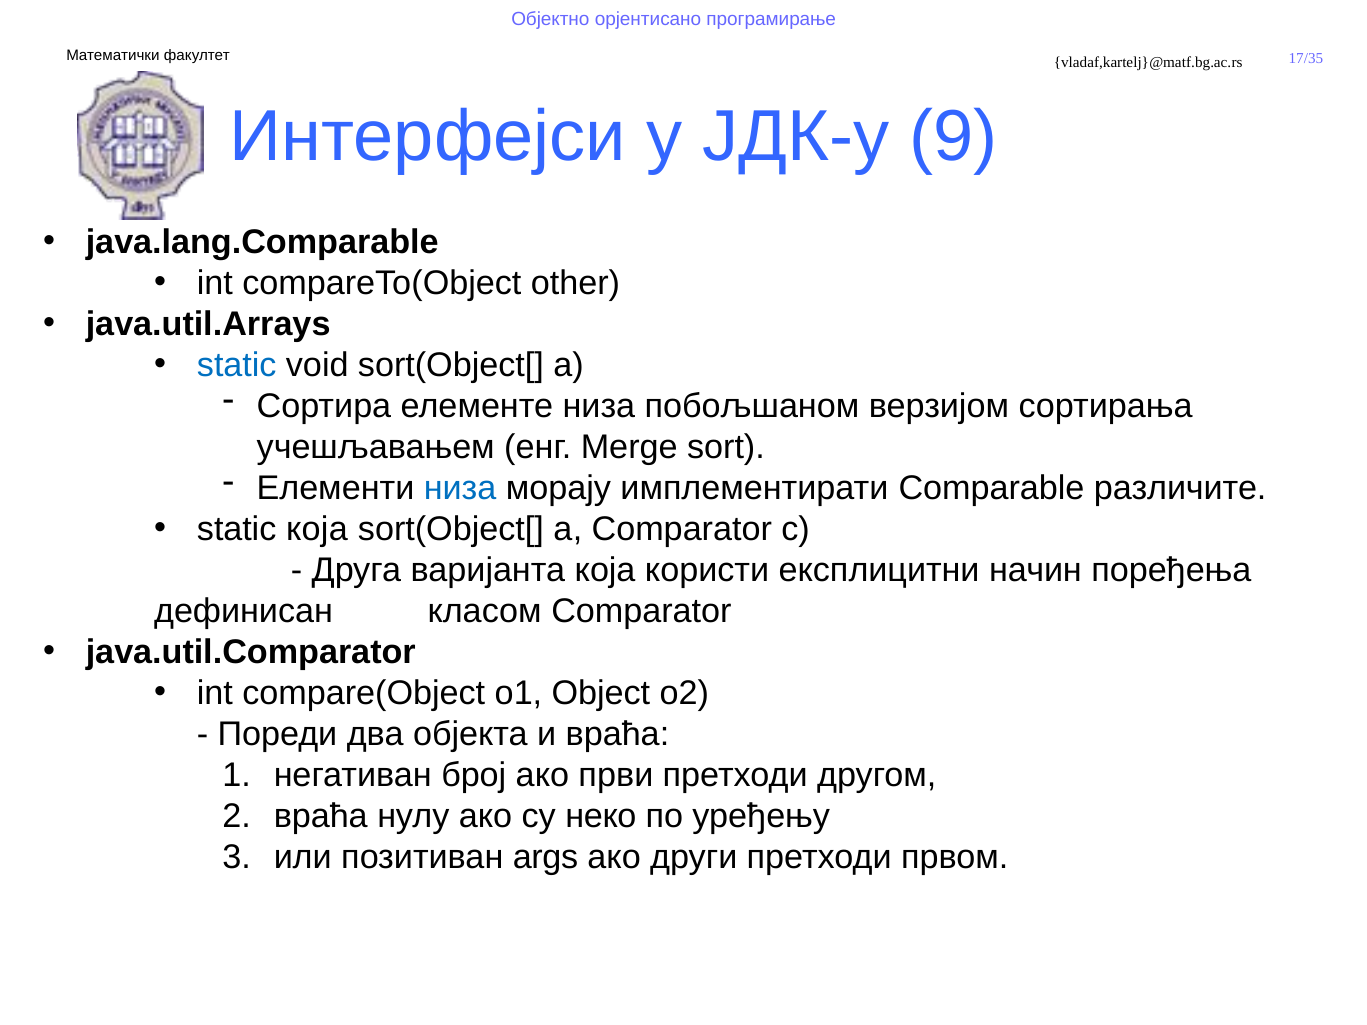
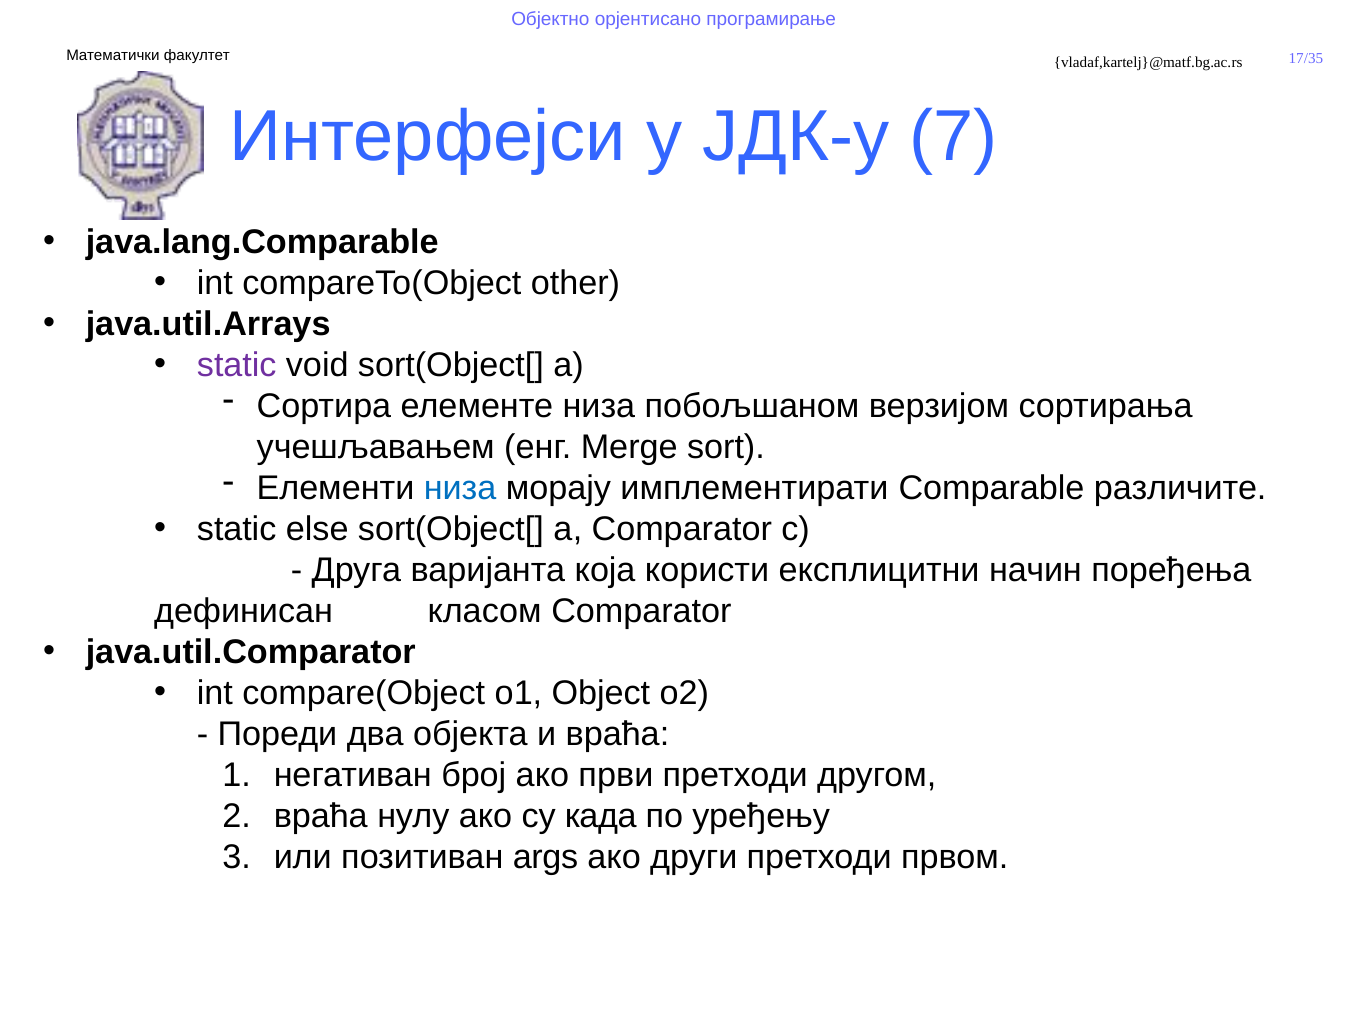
9: 9 -> 7
static at (237, 365) colour: blue -> purple
static која: која -> else
неко: неко -> када
